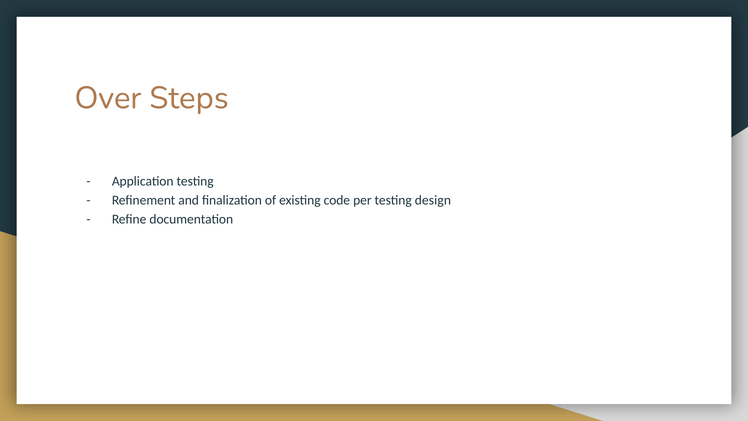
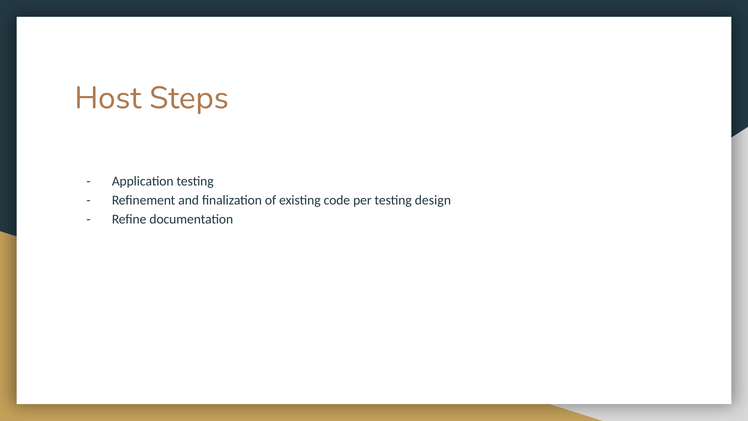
Over: Over -> Host
